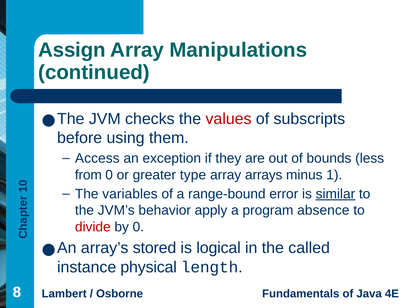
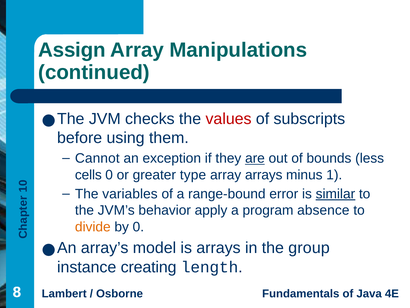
Access: Access -> Cannot
are underline: none -> present
from: from -> cells
divide colour: red -> orange
stored: stored -> model
is logical: logical -> arrays
called: called -> group
physical: physical -> creating
